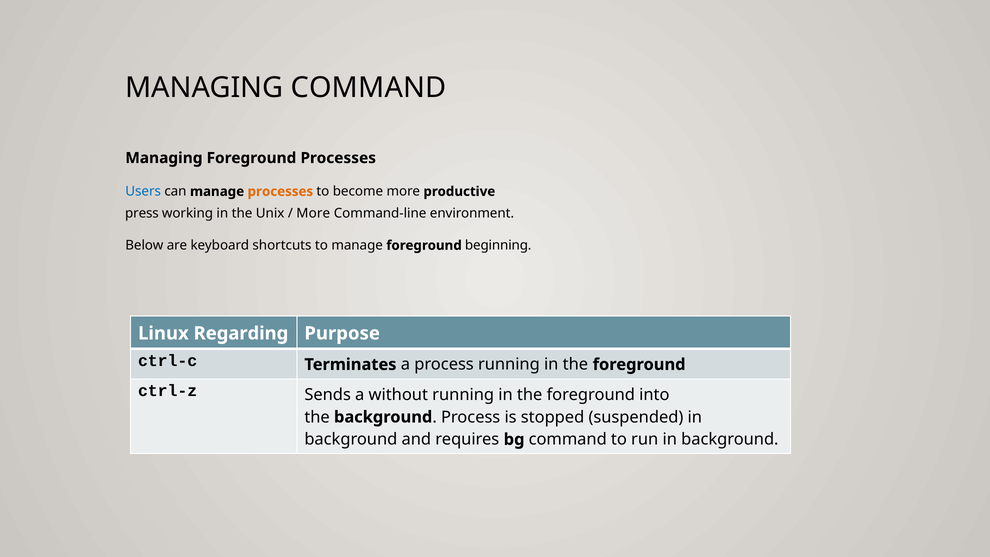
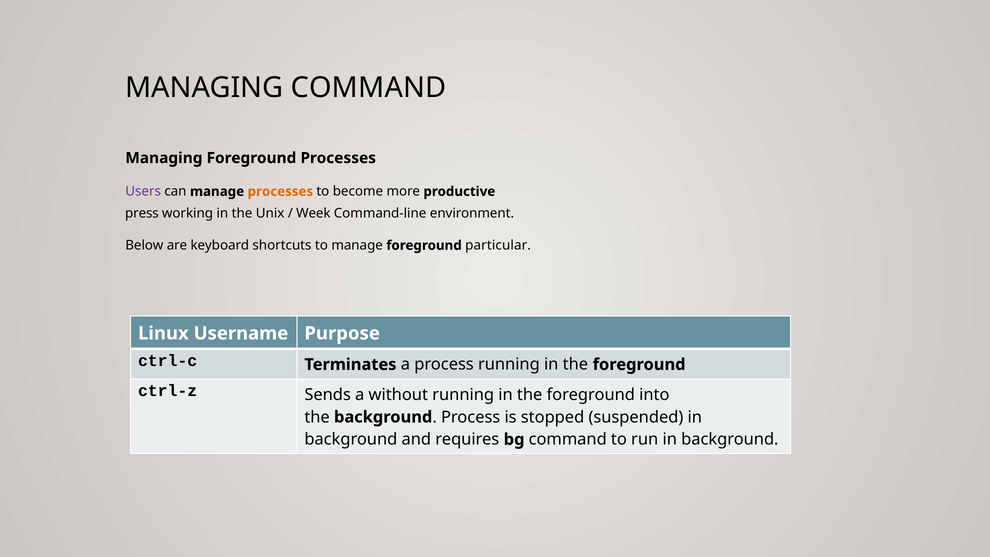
Users colour: blue -> purple
More at (313, 213): More -> Week
beginning: beginning -> particular
Regarding: Regarding -> Username
